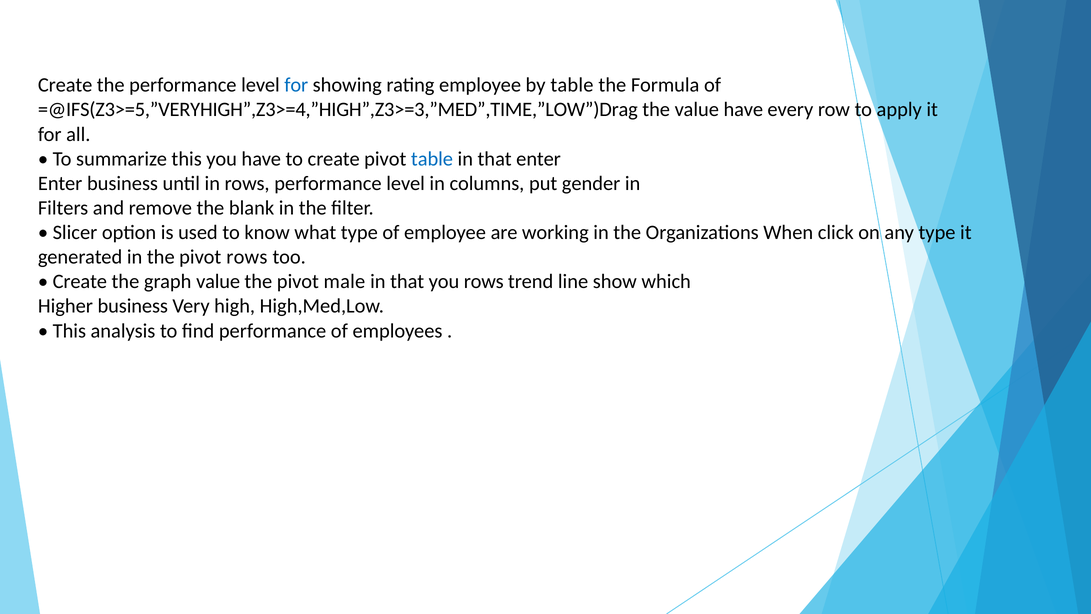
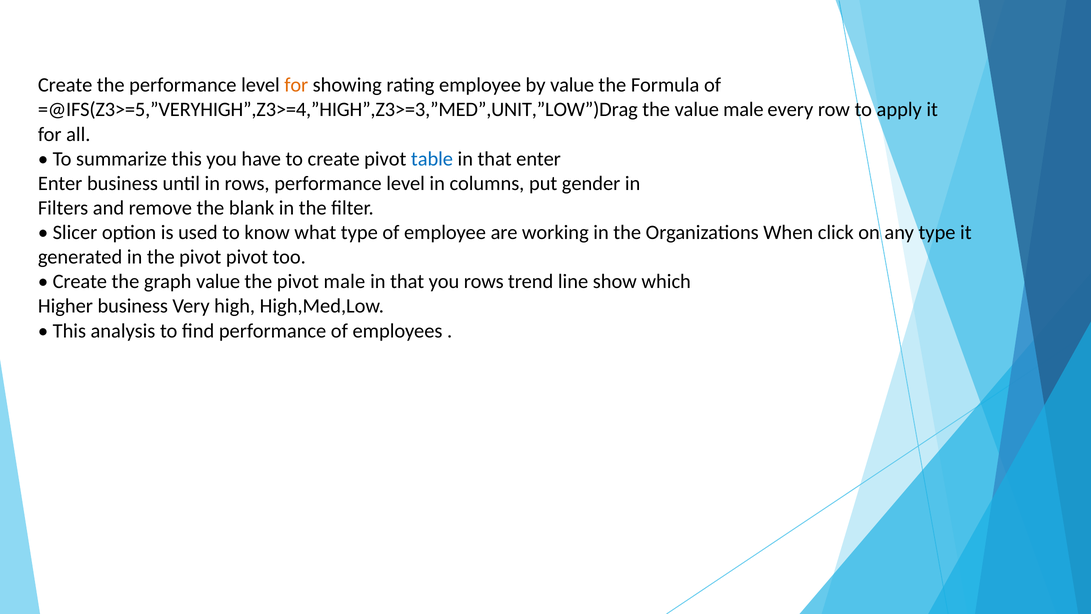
for at (296, 85) colour: blue -> orange
by table: table -> value
=@IFS(Z3>=5,”VERYHIGH”,Z3>=4,”HIGH”,Z3>=3,”MED”,TIME,”LOW”)Drag: =@IFS(Z3>=5,”VERYHIGH”,Z3>=4,”HIGH”,Z3>=3,”MED”,TIME,”LOW”)Drag -> =@IFS(Z3>=5,”VERYHIGH”,Z3>=4,”HIGH”,Z3>=3,”MED”,UNIT,”LOW”)Drag
value have: have -> male
pivot rows: rows -> pivot
